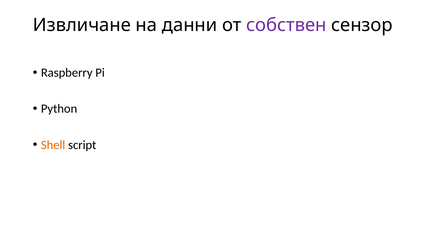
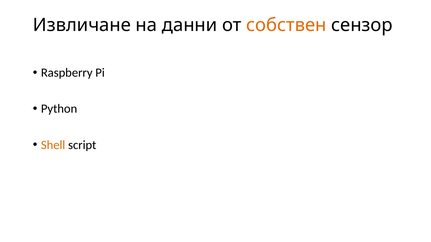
собствен colour: purple -> orange
